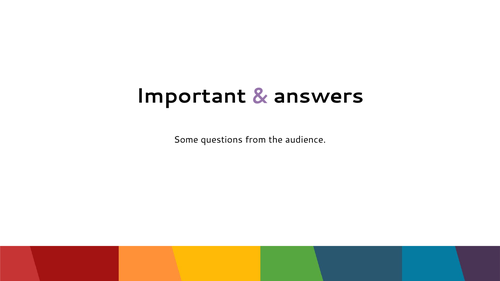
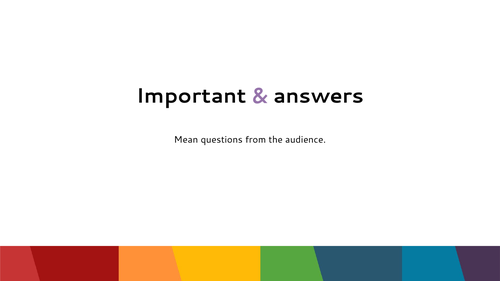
Some: Some -> Mean
